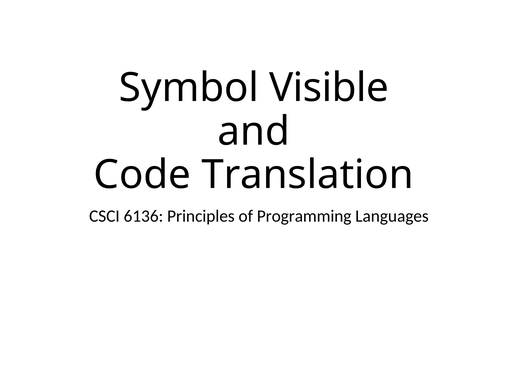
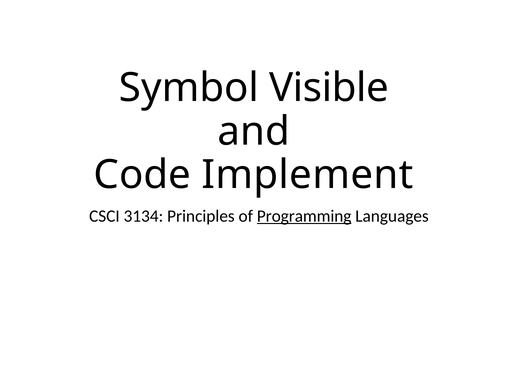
Translation: Translation -> Implement
6136: 6136 -> 3134
Programming underline: none -> present
